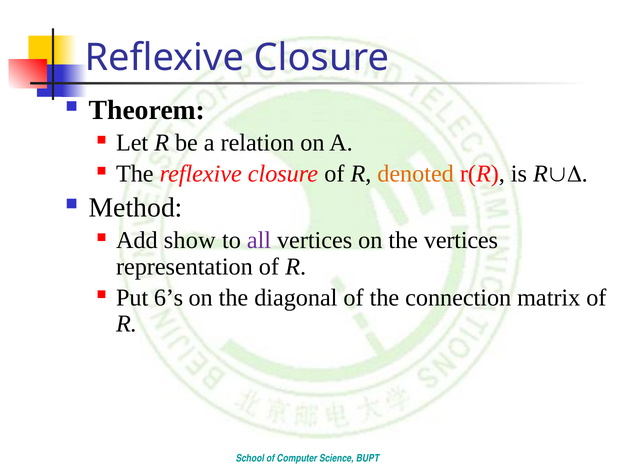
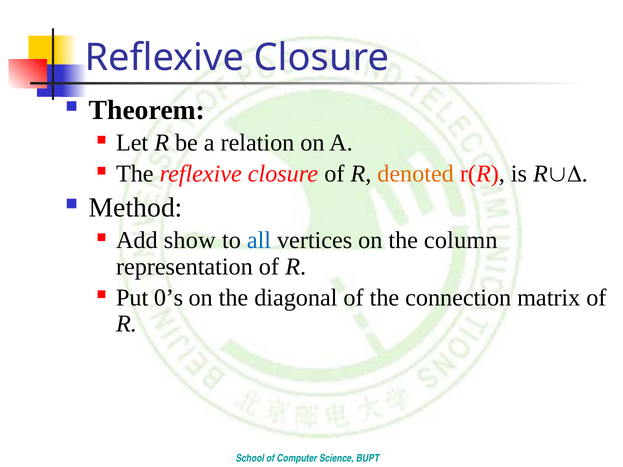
all colour: purple -> blue
the vertices: vertices -> column
6’s: 6’s -> 0’s
